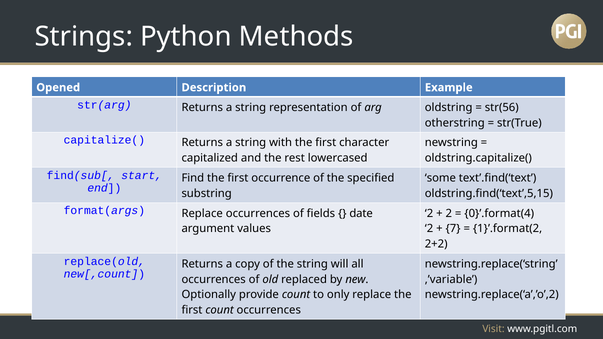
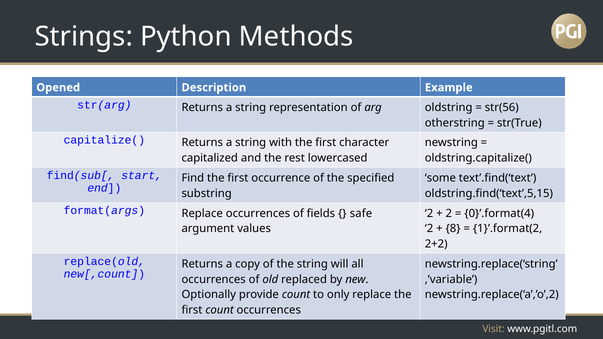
date: date -> safe
7: 7 -> 8
